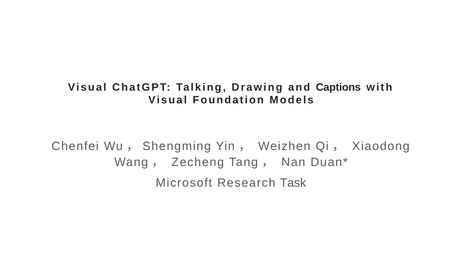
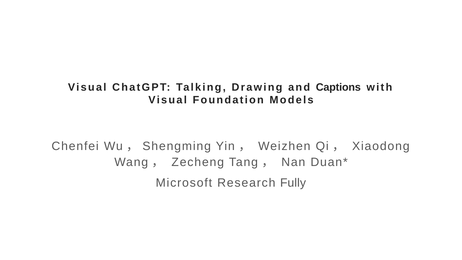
Task: Task -> Fully
